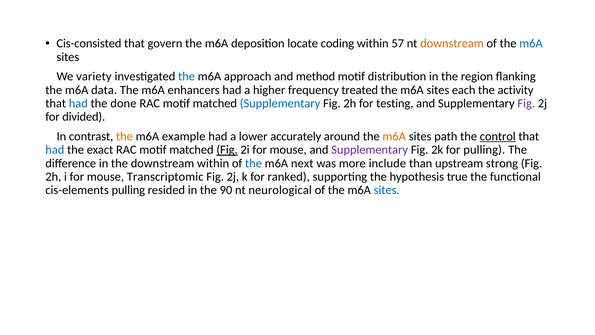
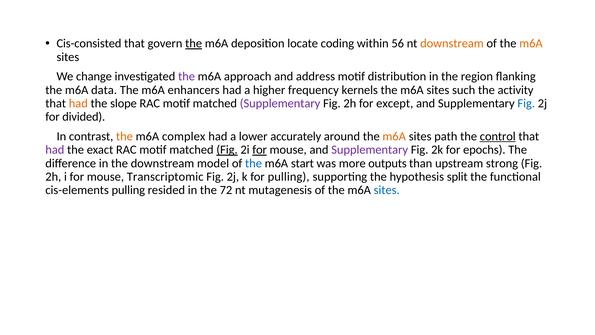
the at (194, 43) underline: none -> present
57: 57 -> 56
m6A at (531, 43) colour: blue -> orange
variety: variety -> change
the at (187, 76) colour: blue -> purple
method: method -> address
treated: treated -> kernels
each: each -> such
had at (78, 103) colour: blue -> orange
done: done -> slope
Supplementary at (280, 103) colour: blue -> purple
testing: testing -> except
Fig at (526, 103) colour: purple -> blue
example: example -> complex
had at (55, 150) colour: blue -> purple
for at (260, 150) underline: none -> present
for pulling: pulling -> epochs
downstream within: within -> model
next: next -> start
include: include -> outputs
for ranked: ranked -> pulling
true: true -> split
90: 90 -> 72
neurological: neurological -> mutagenesis
